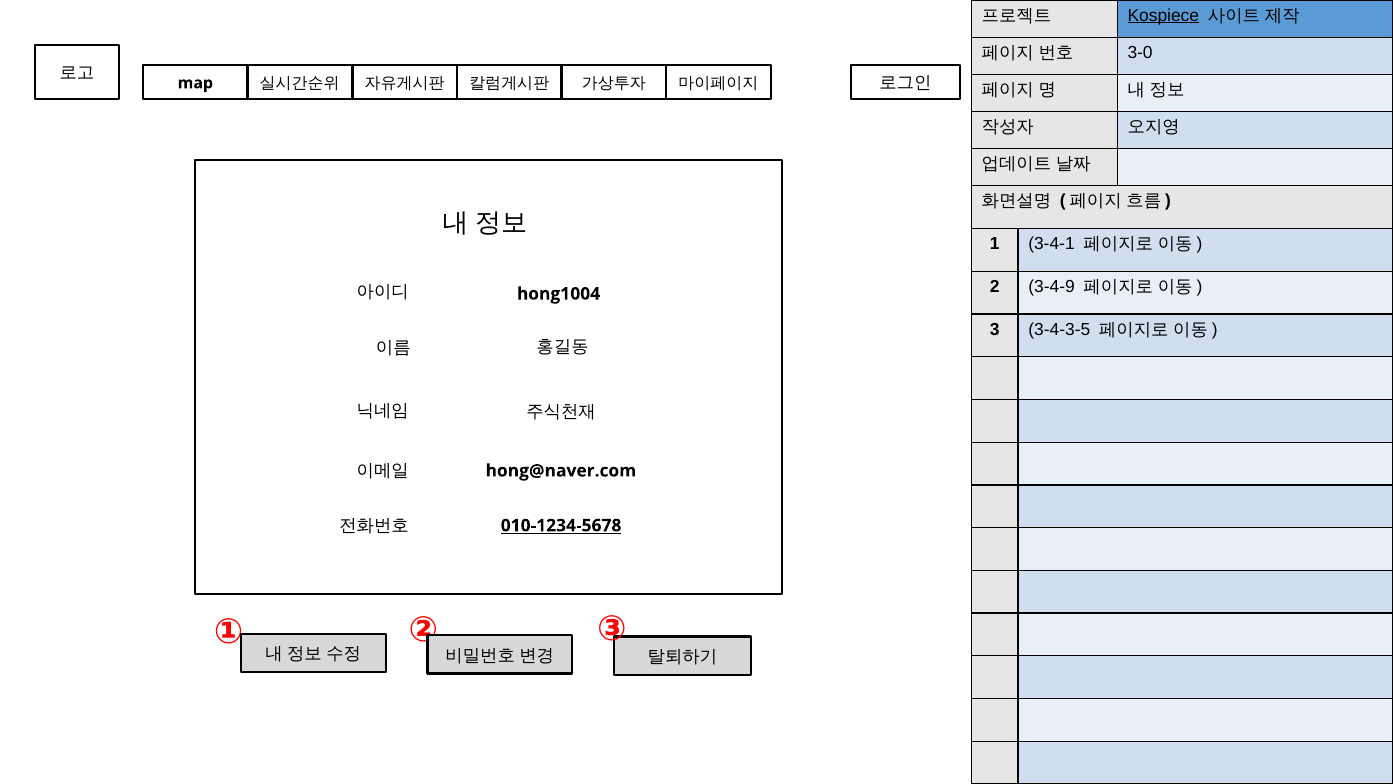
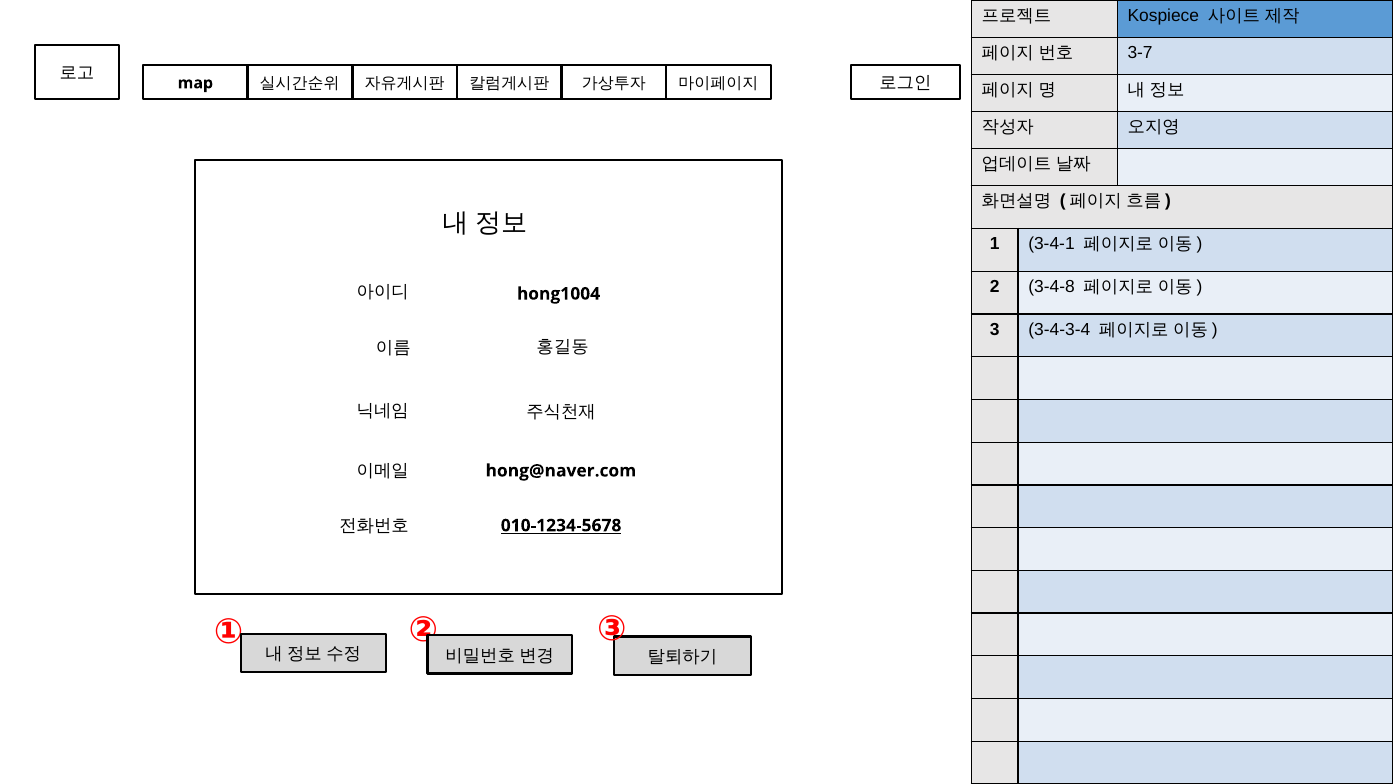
Kospiece underline: present -> none
3-0: 3-0 -> 3-7
3-4-9: 3-4-9 -> 3-4-8
3-4-3-5: 3-4-3-5 -> 3-4-3-4
